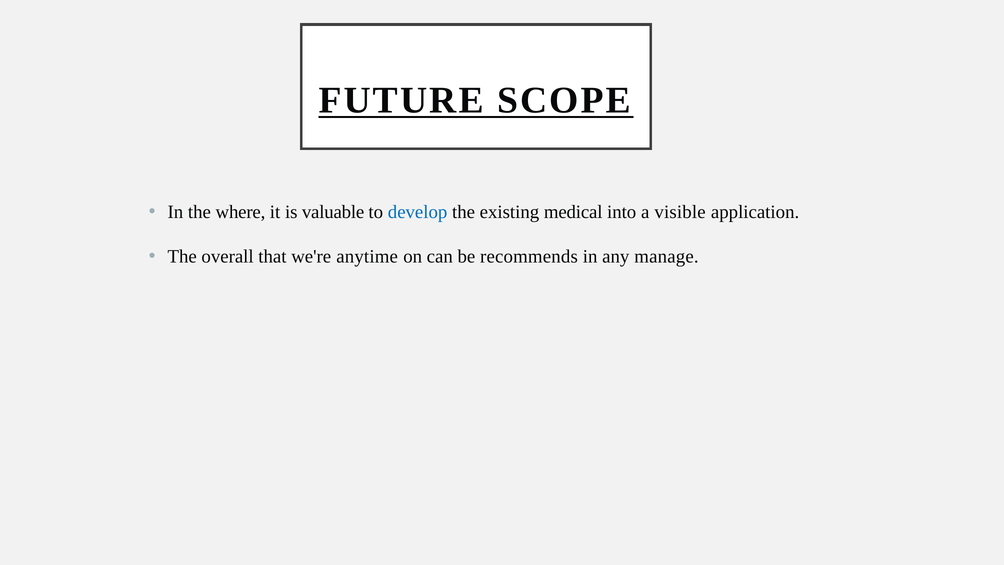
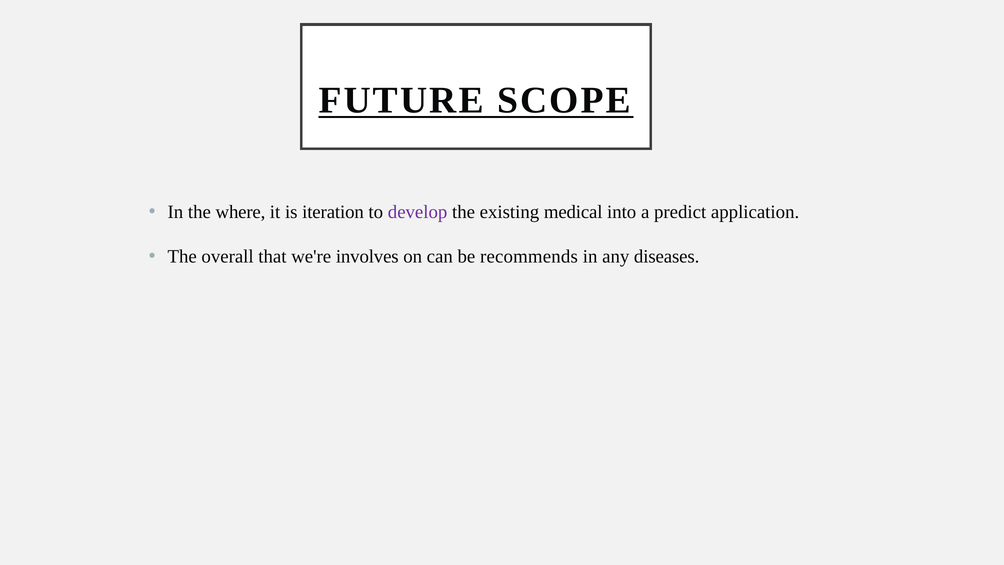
valuable: valuable -> iteration
develop colour: blue -> purple
visible: visible -> predict
anytime: anytime -> involves
manage: manage -> diseases
